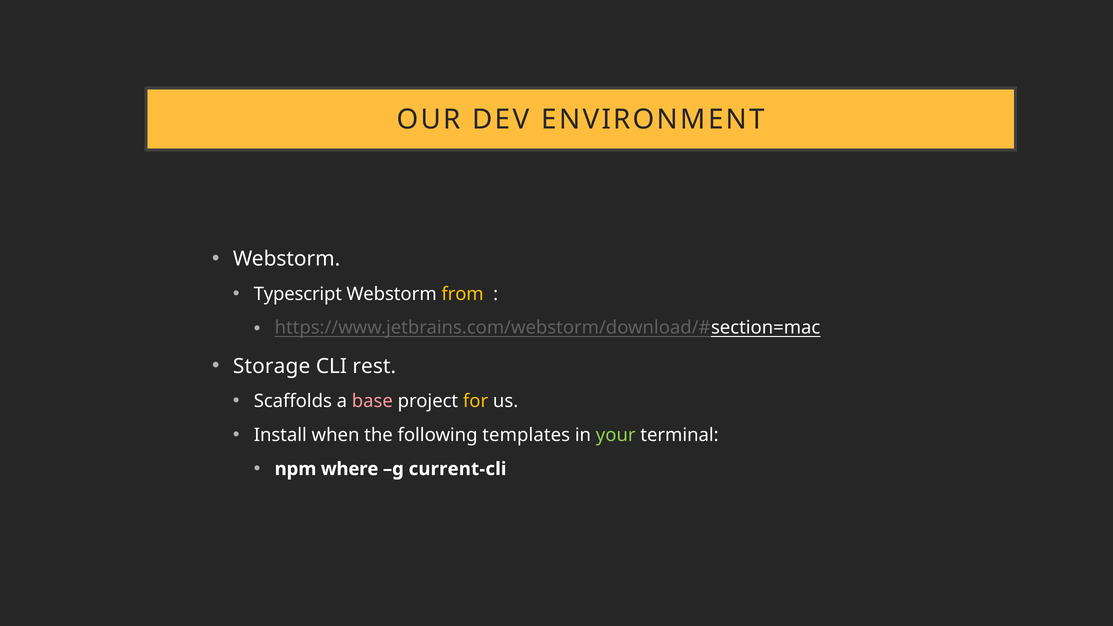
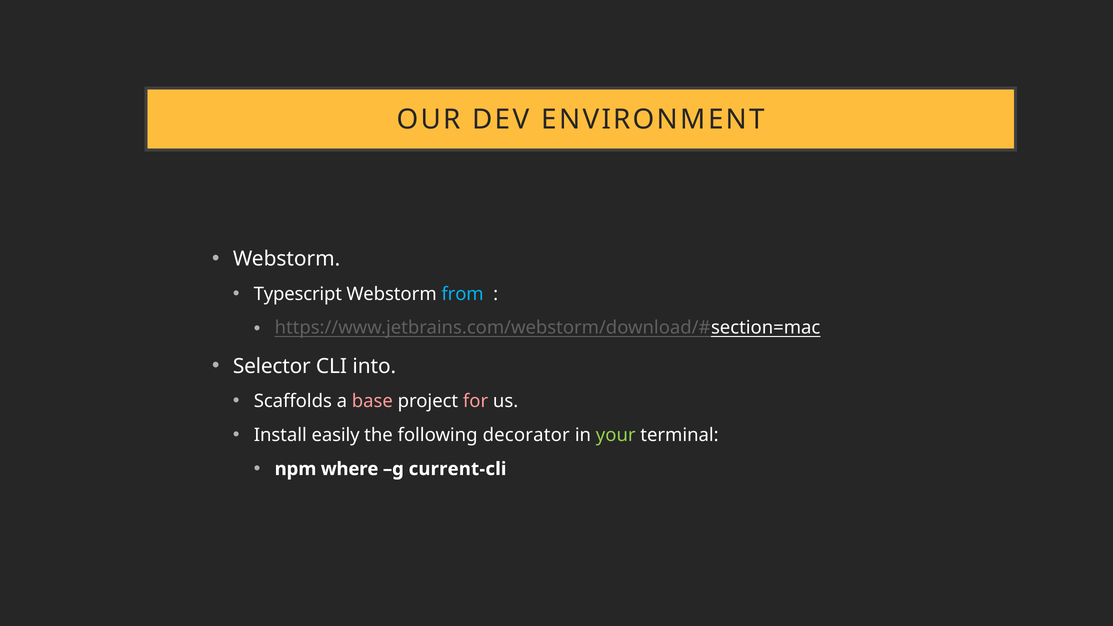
from colour: yellow -> light blue
Storage: Storage -> Selector
rest: rest -> into
for colour: yellow -> pink
when: when -> easily
templates: templates -> decorator
